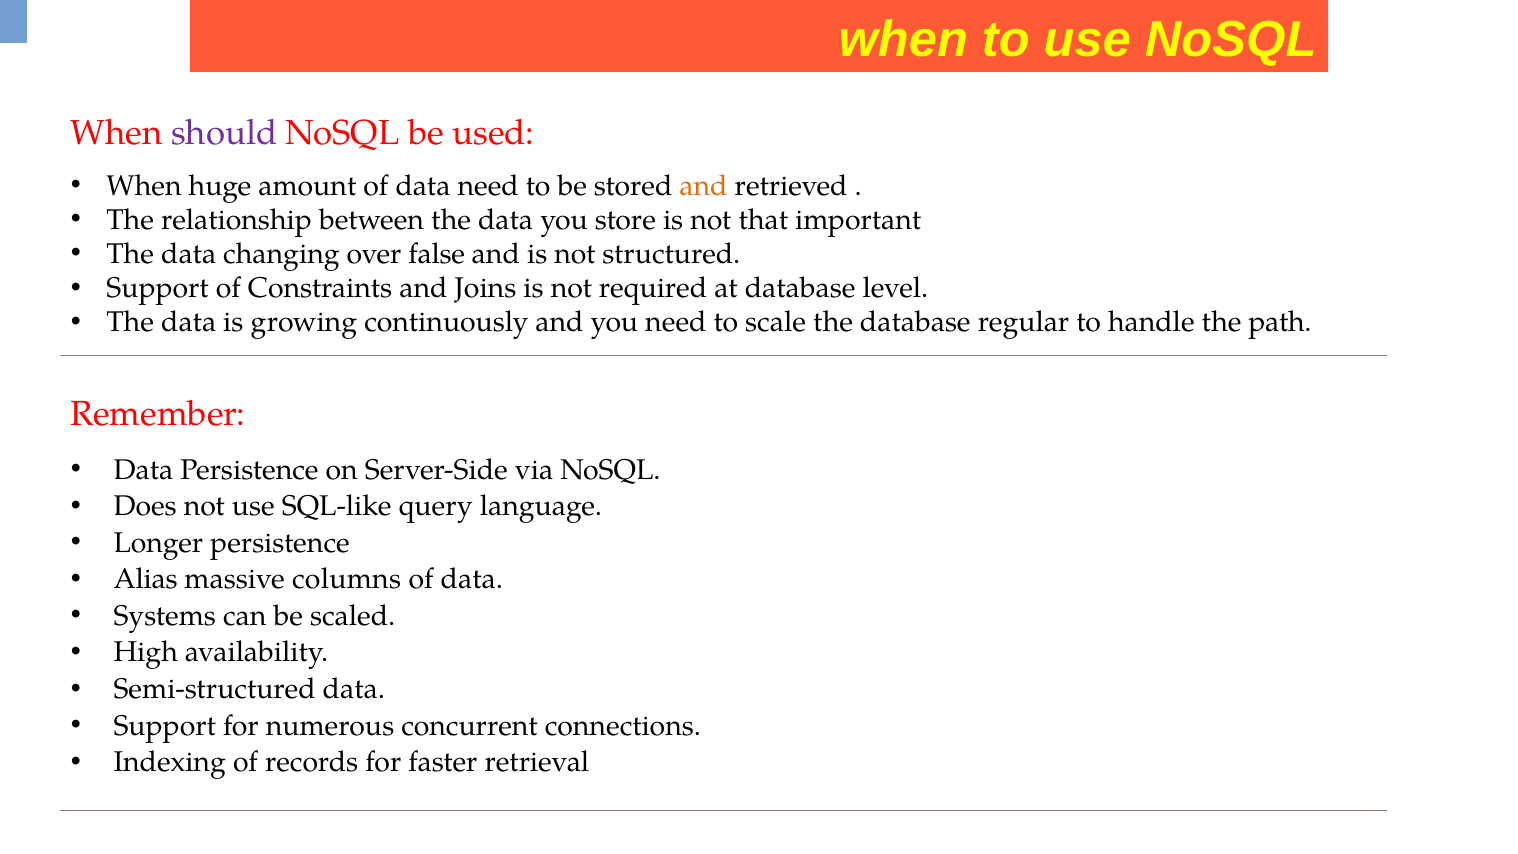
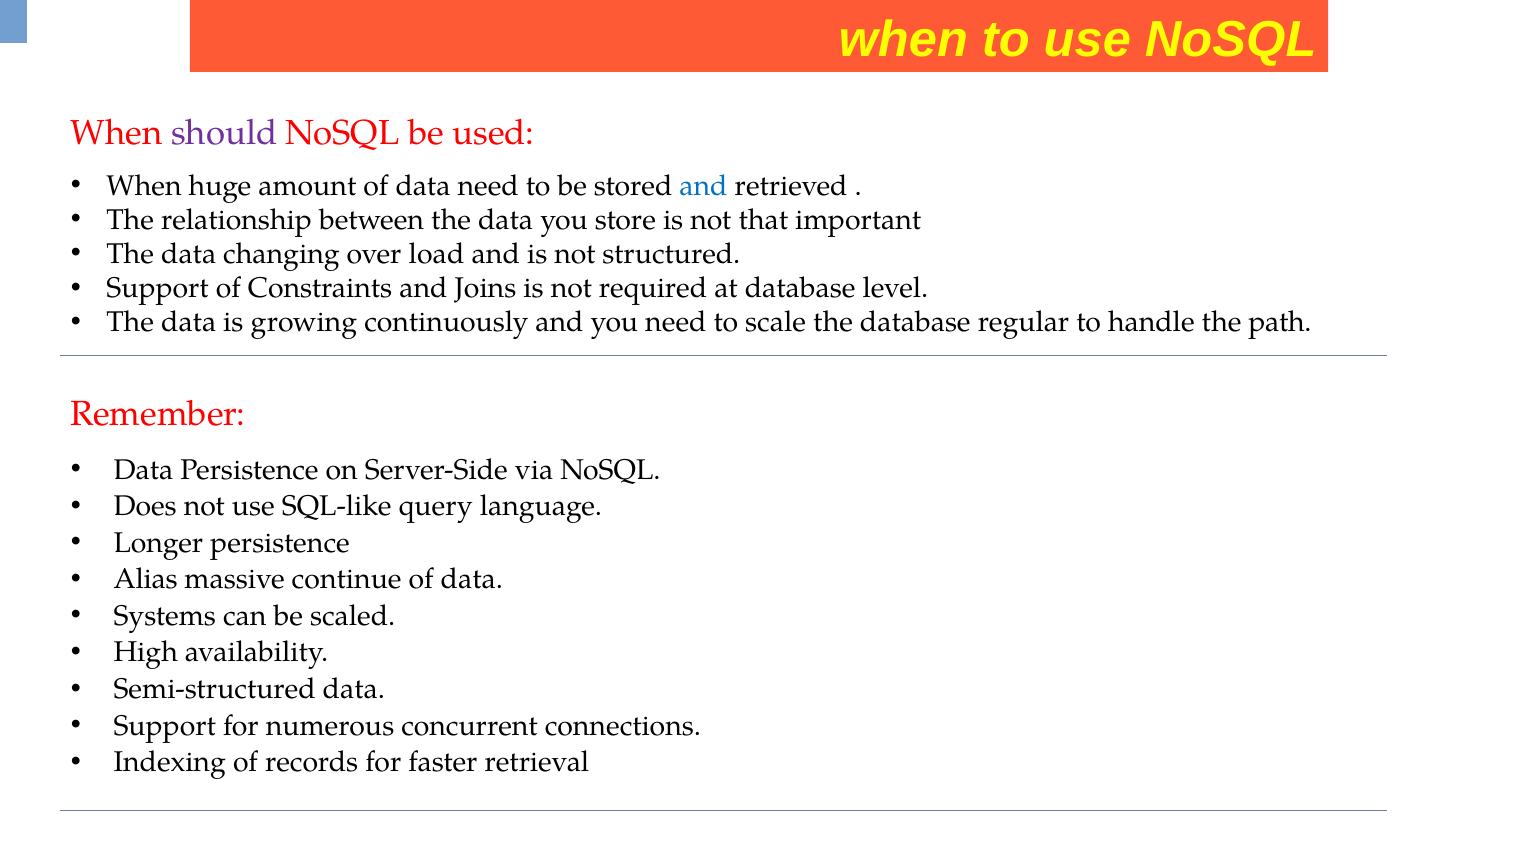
and at (704, 186) colour: orange -> blue
false: false -> load
columns: columns -> continue
